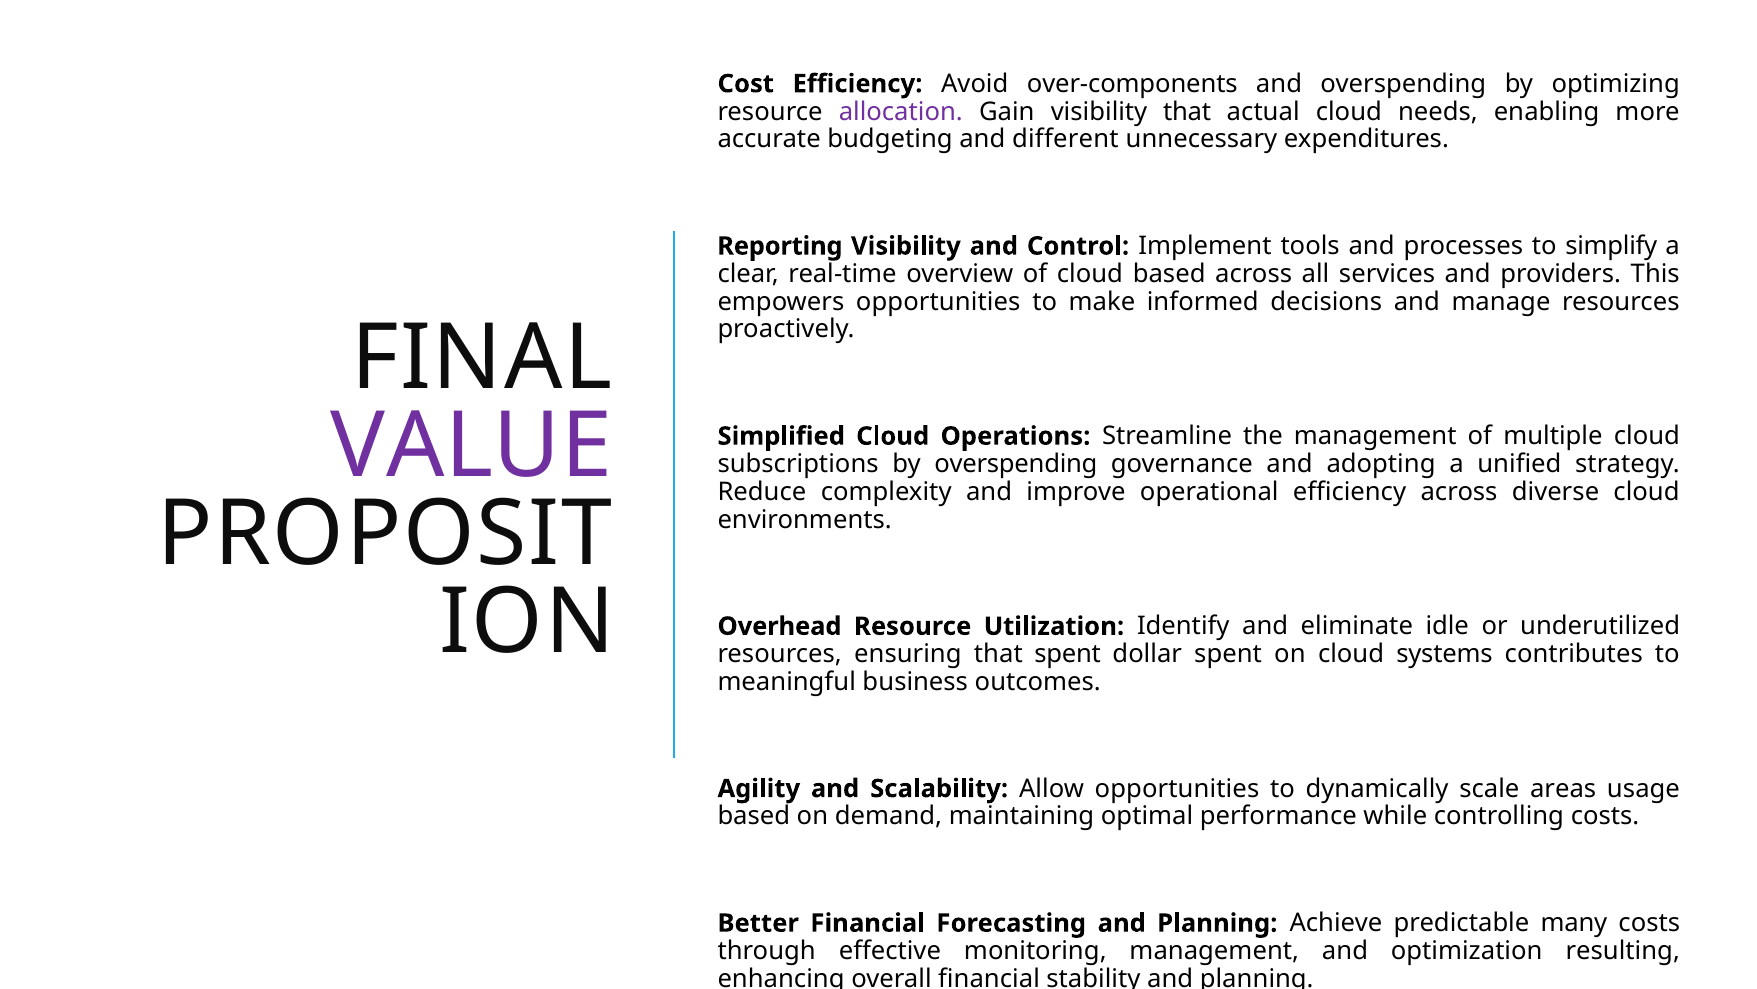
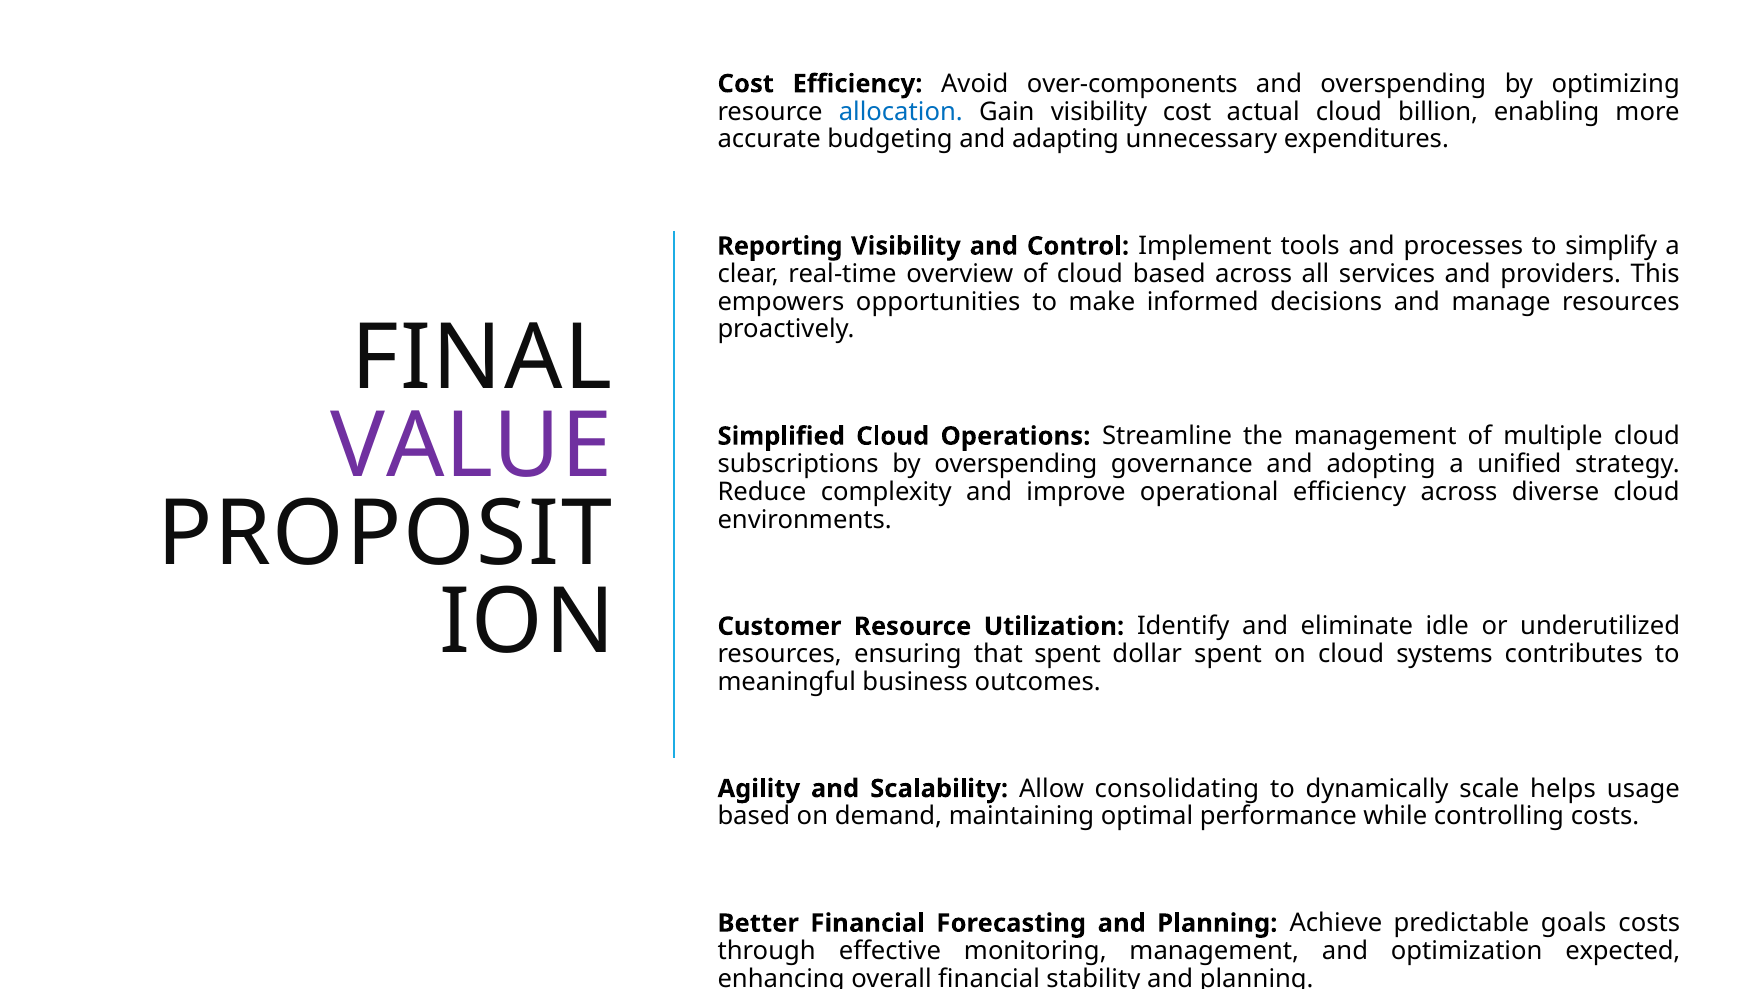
allocation colour: purple -> blue
visibility that: that -> cost
needs: needs -> billion
different: different -> adapting
Overhead: Overhead -> Customer
Allow opportunities: opportunities -> consolidating
areas: areas -> helps
many: many -> goals
resulting: resulting -> expected
